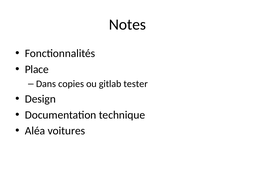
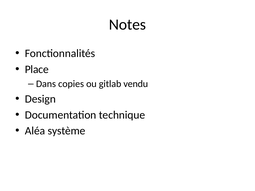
tester: tester -> vendu
voitures: voitures -> système
